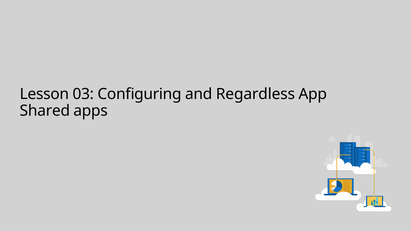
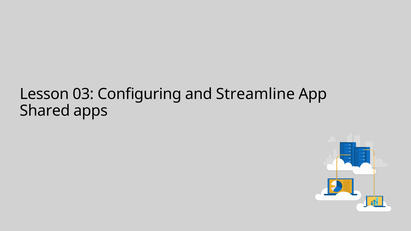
Regardless: Regardless -> Streamline
